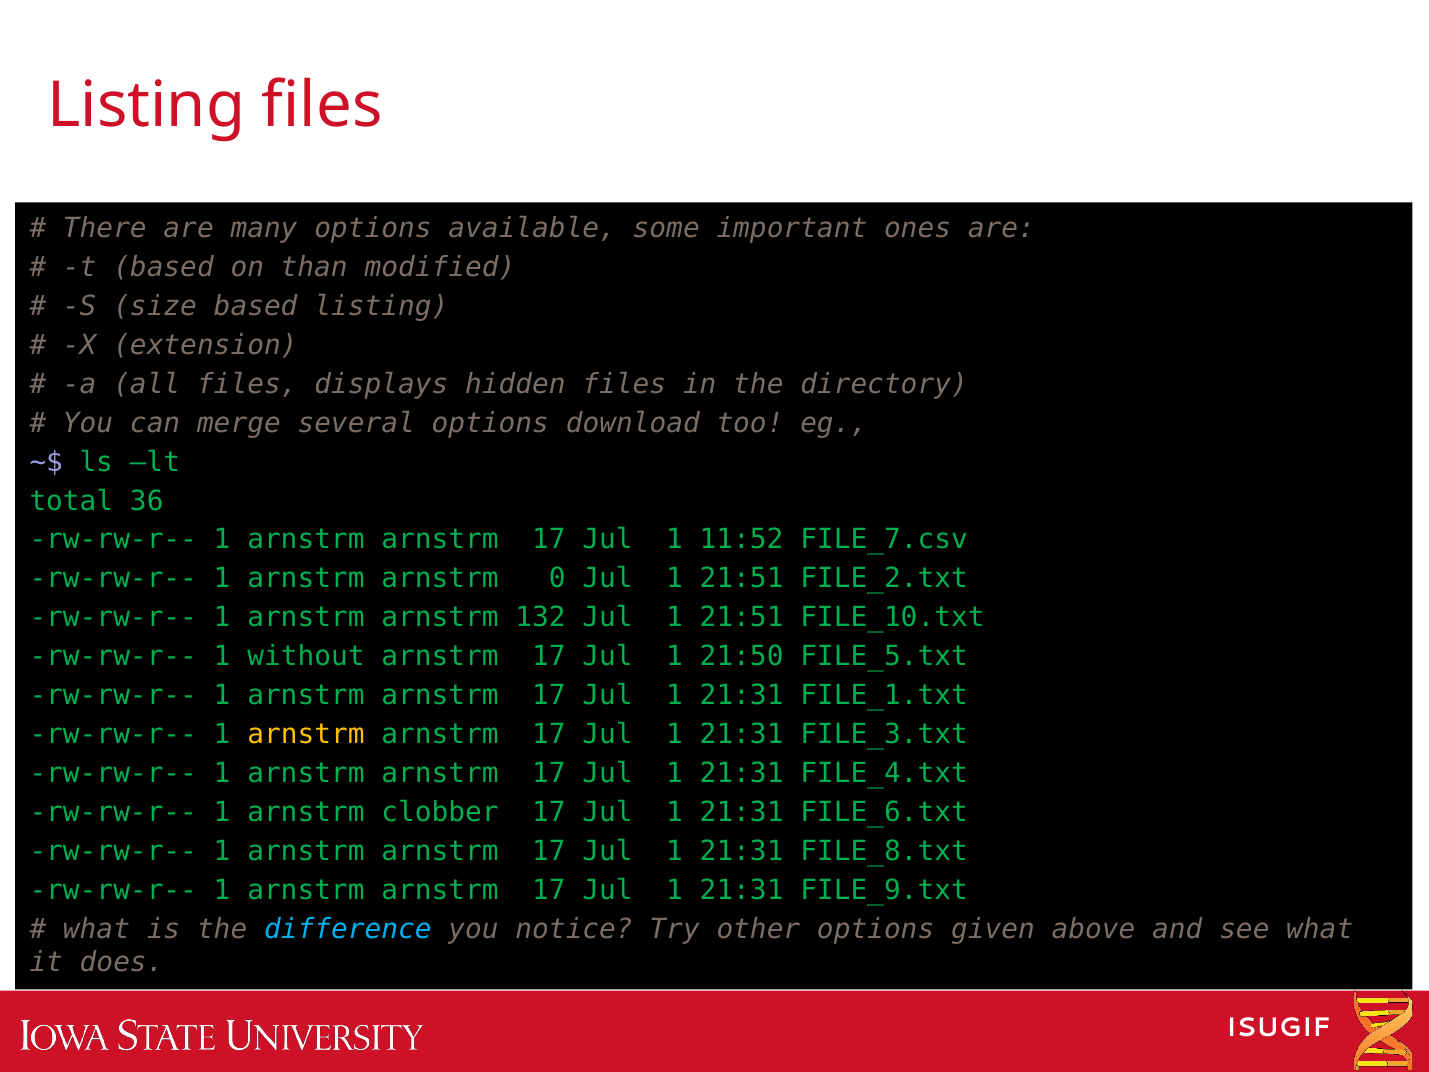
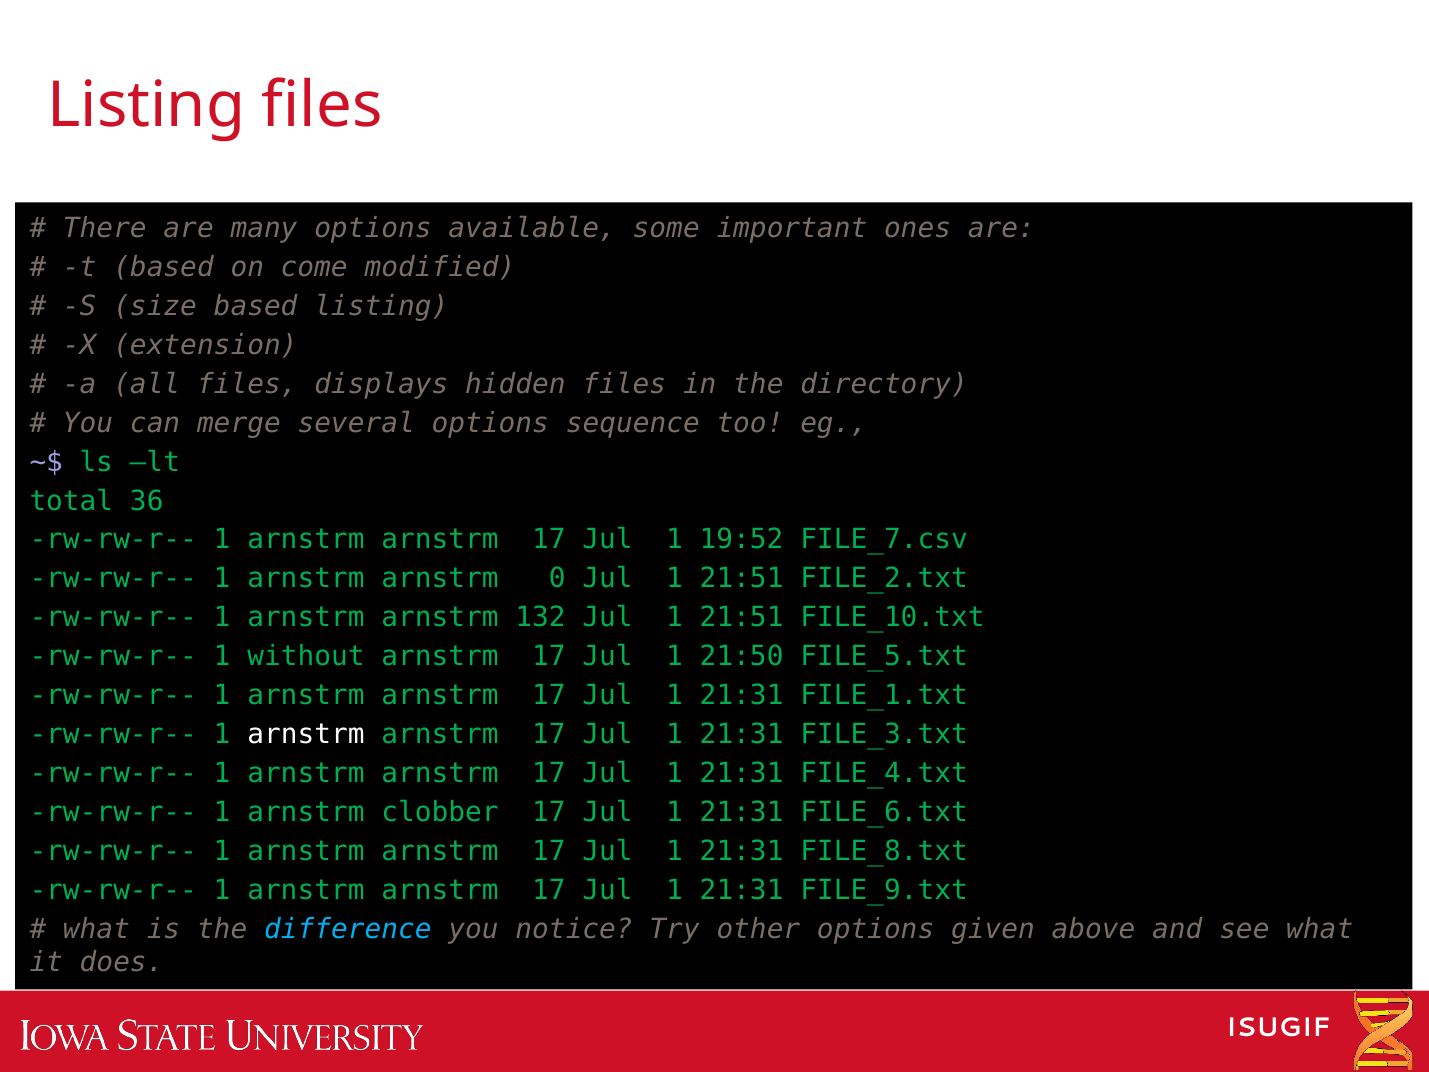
than: than -> come
download: download -> sequence
11:52: 11:52 -> 19:52
arnstrm at (306, 734) colour: yellow -> white
